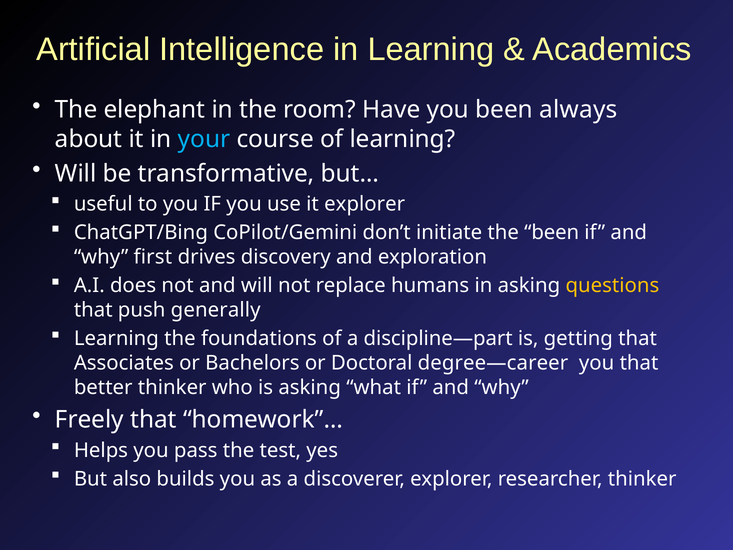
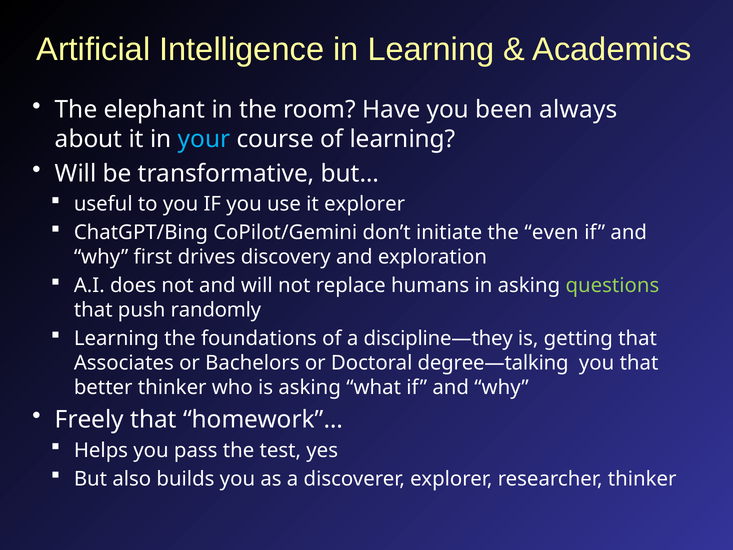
the been: been -> even
questions colour: yellow -> light green
generally: generally -> randomly
discipline—part: discipline—part -> discipline—they
degree—career: degree—career -> degree—talking
